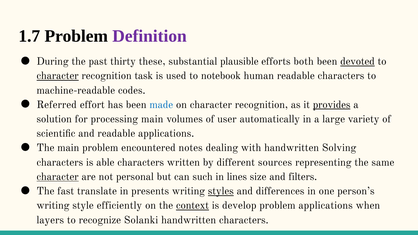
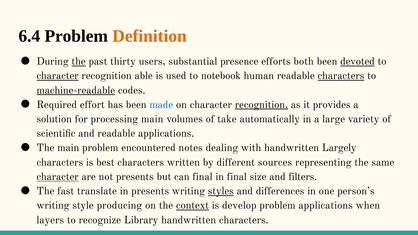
1.7: 1.7 -> 6.4
Definition colour: purple -> orange
the at (79, 61) underline: none -> present
these: these -> users
plausible: plausible -> presence
task: task -> able
characters at (341, 76) underline: none -> present
machine-readable underline: none -> present
Referred: Referred -> Required
recognition at (261, 105) underline: none -> present
provides underline: present -> none
user: user -> take
Solving: Solving -> Largely
able: able -> best
not personal: personal -> presents
can such: such -> final
in lines: lines -> final
efficiently: efficiently -> producing
Solanki: Solanki -> Library
